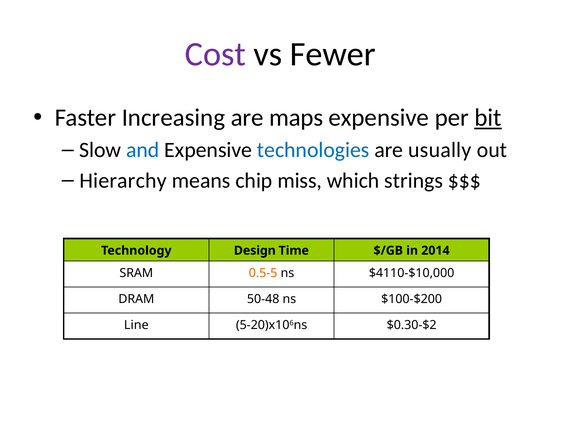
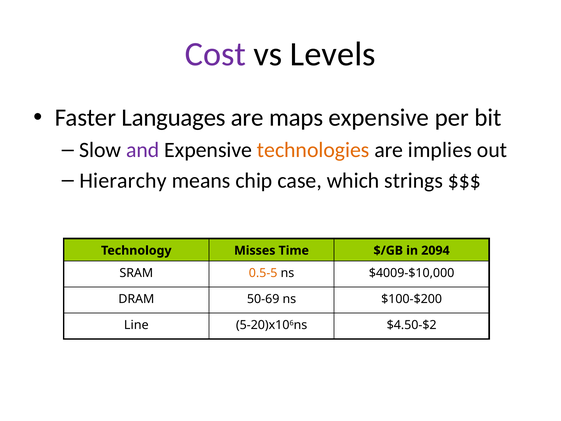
Fewer: Fewer -> Levels
Increasing: Increasing -> Languages
bit underline: present -> none
and colour: blue -> purple
technologies colour: blue -> orange
usually: usually -> implies
miss: miss -> case
Design: Design -> Misses
2014: 2014 -> 2094
$4110-$10,000: $4110-$10,000 -> $4009-$10,000
50-48: 50-48 -> 50-69
$0.30-$2: $0.30-$2 -> $4.50-$2
